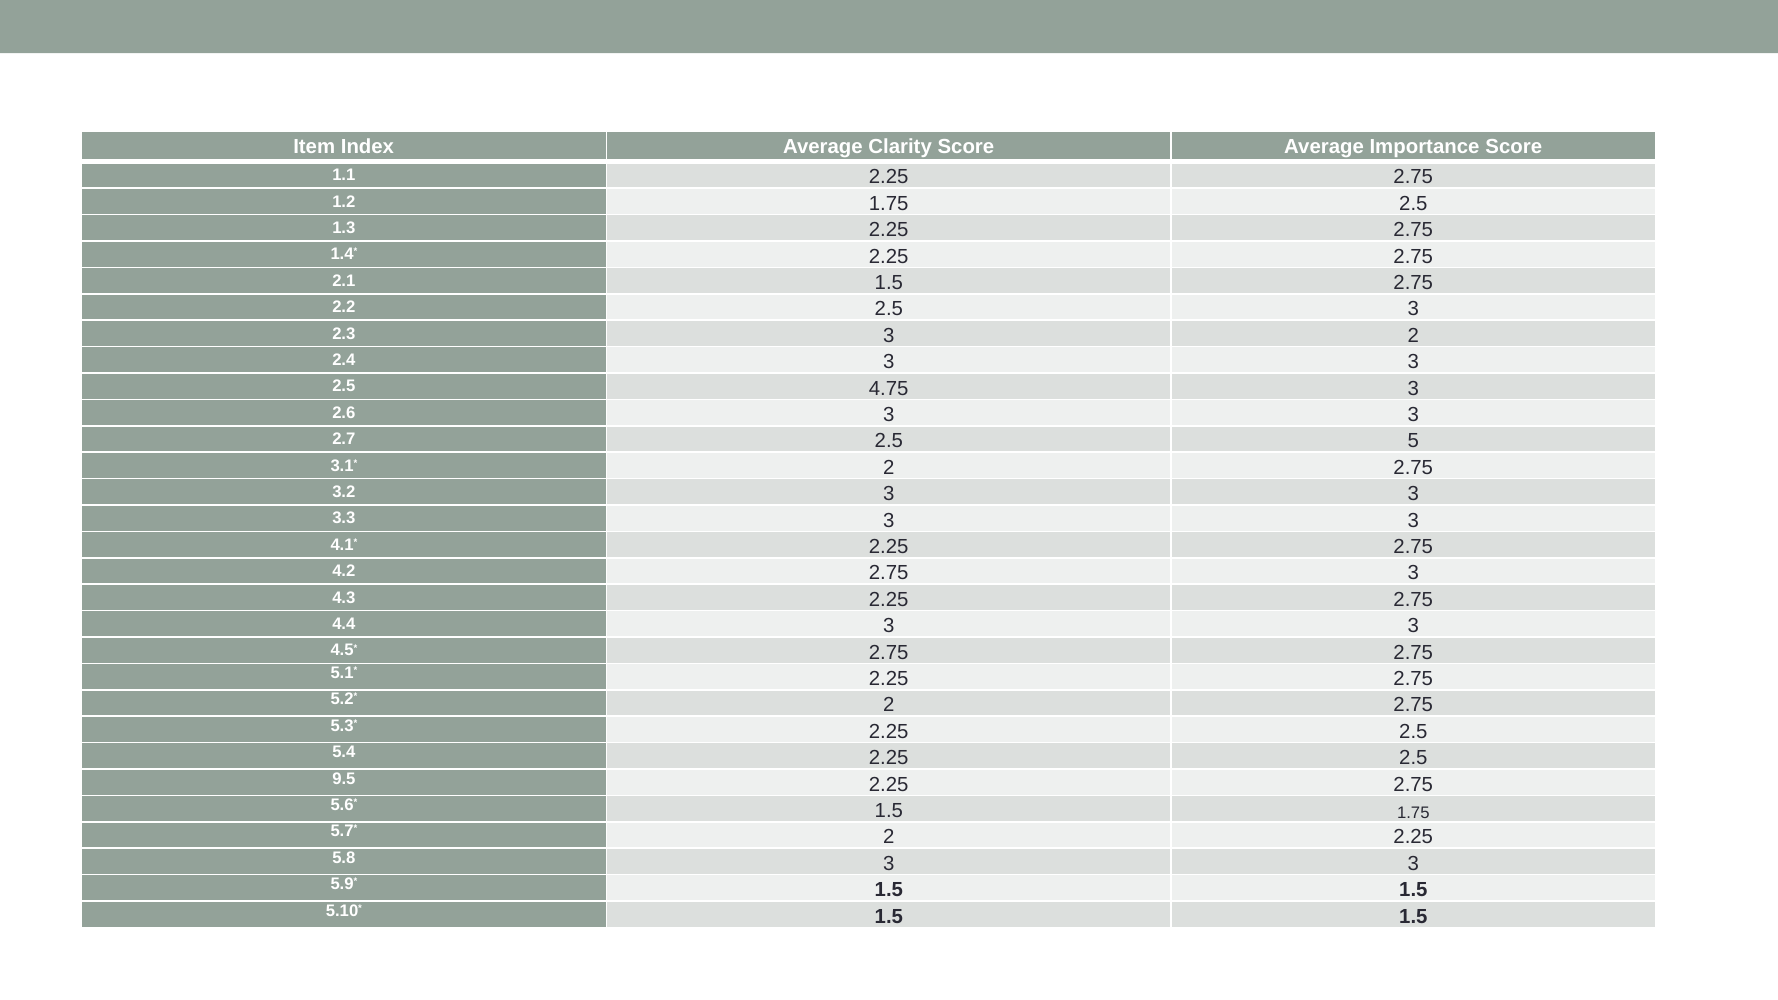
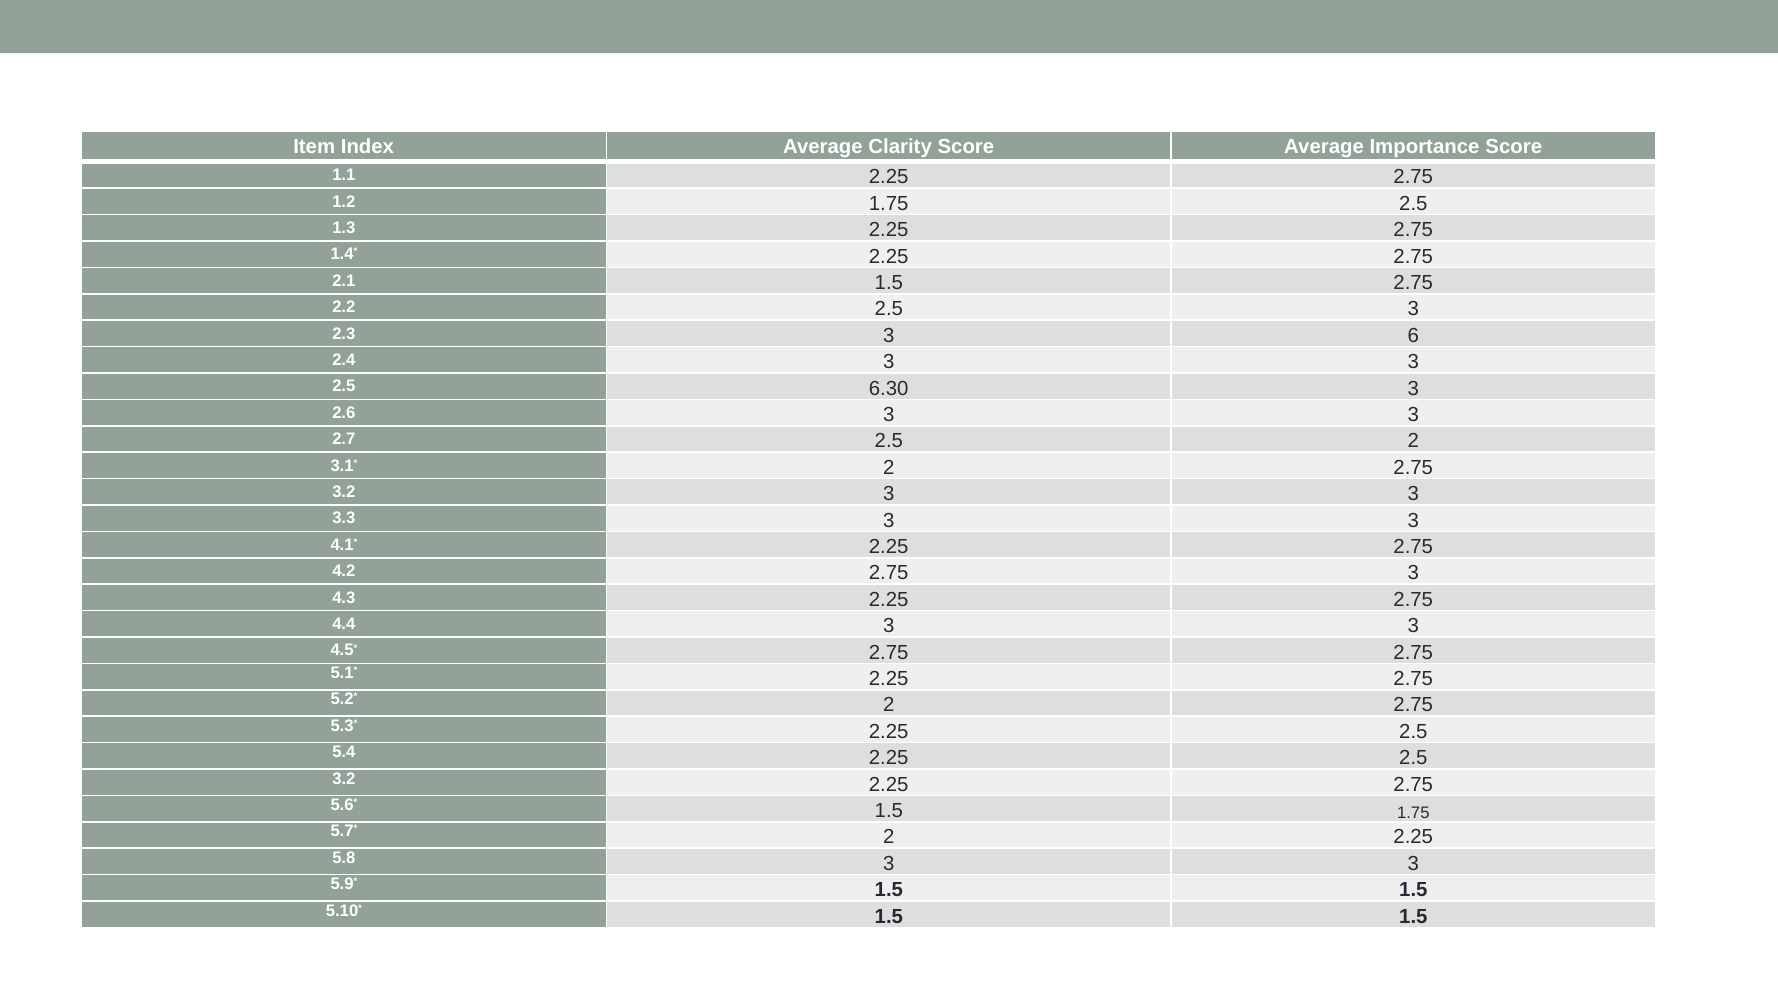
3 2: 2 -> 6
4.75: 4.75 -> 6.30
2.5 5: 5 -> 2
9.5 at (344, 779): 9.5 -> 3.2
